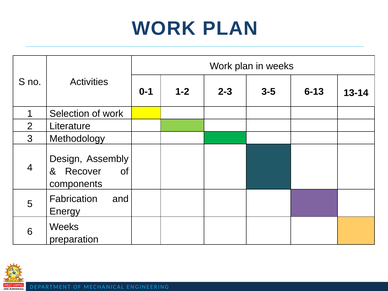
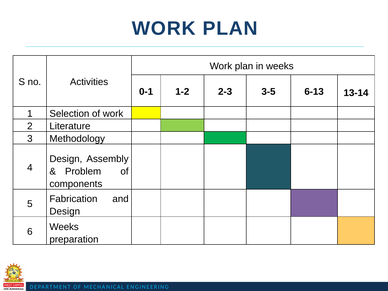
Recover: Recover -> Problem
Energy at (65, 211): Energy -> Design
